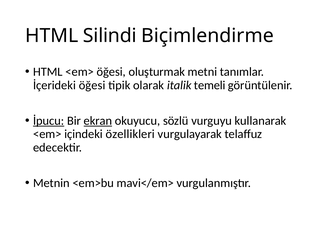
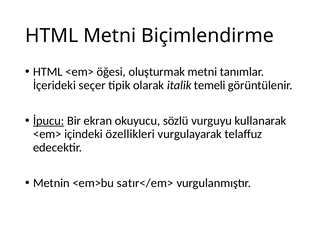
HTML Silindi: Silindi -> Metni
İçerideki öğesi: öğesi -> seçer
ekran underline: present -> none
mavi</em>: mavi</em> -> satır</em>
